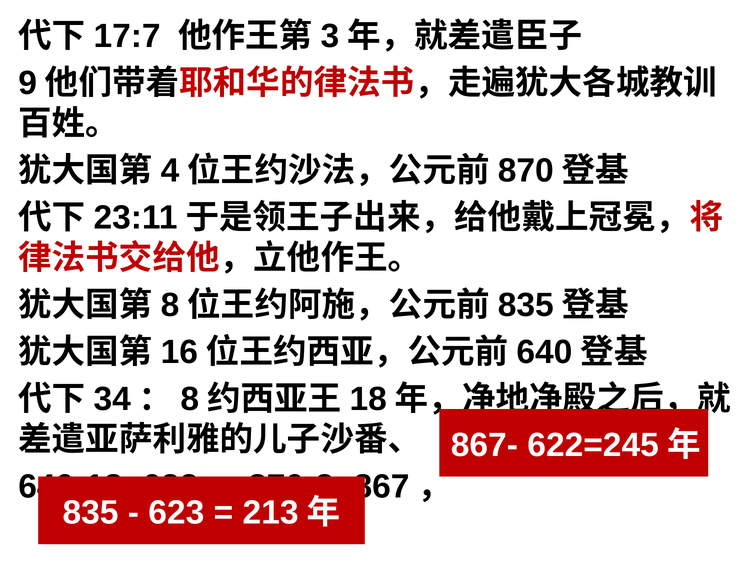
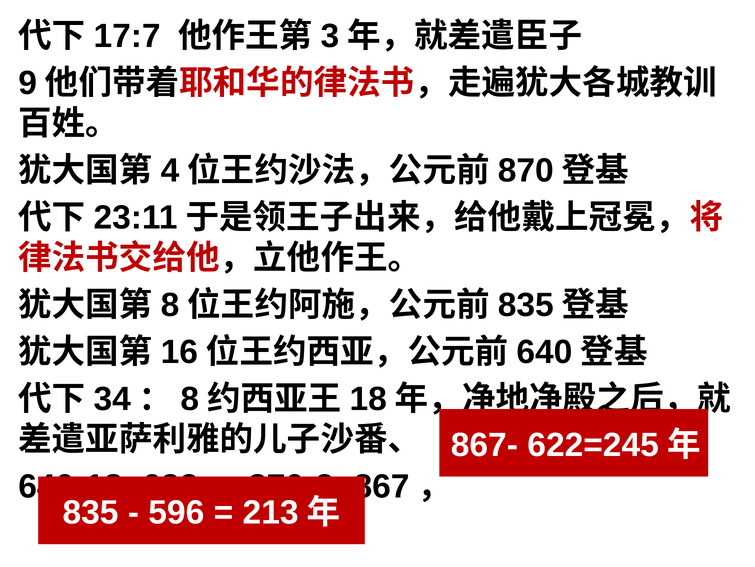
623: 623 -> 596
